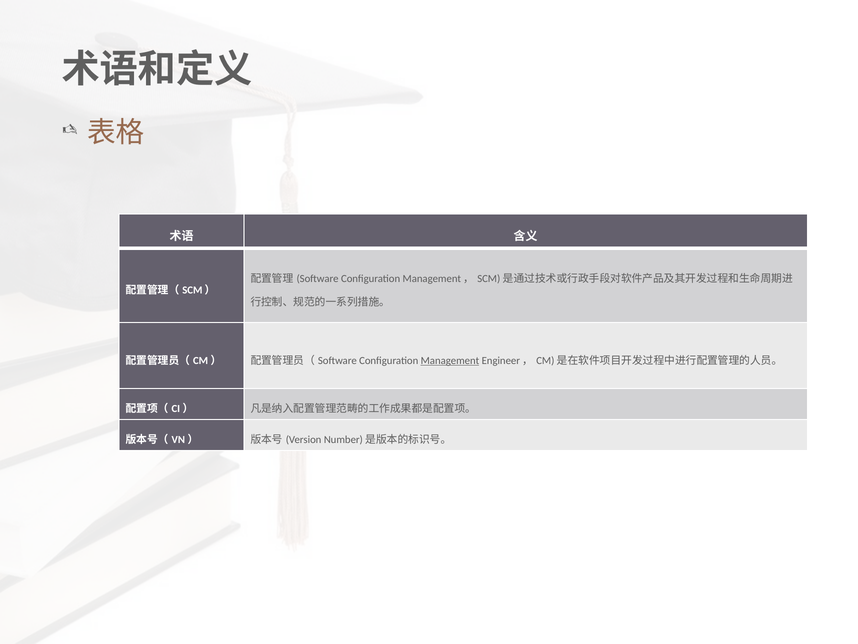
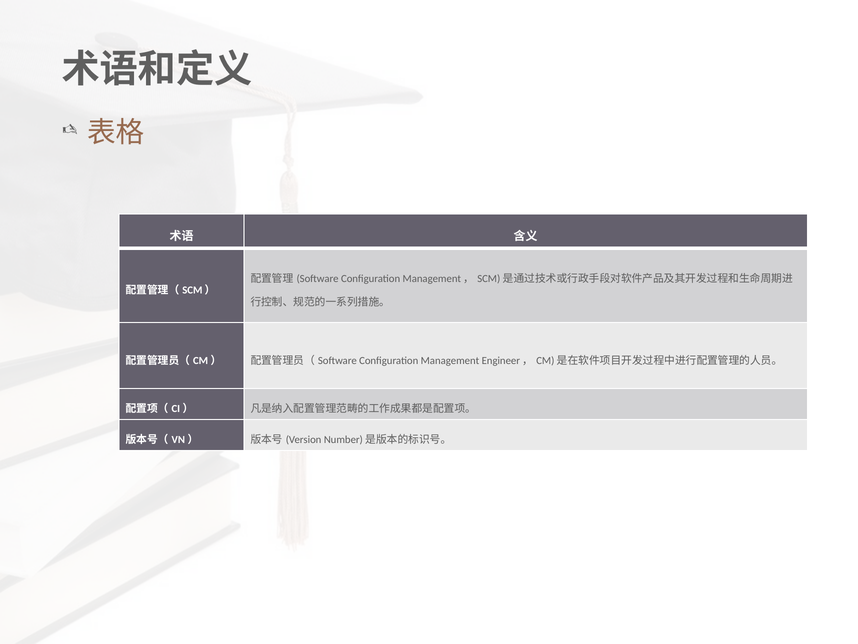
Management underline: present -> none
